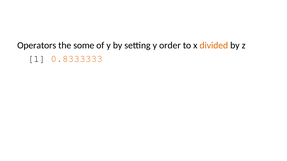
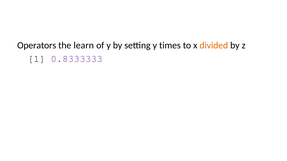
some: some -> learn
order: order -> times
0.8333333 colour: orange -> purple
